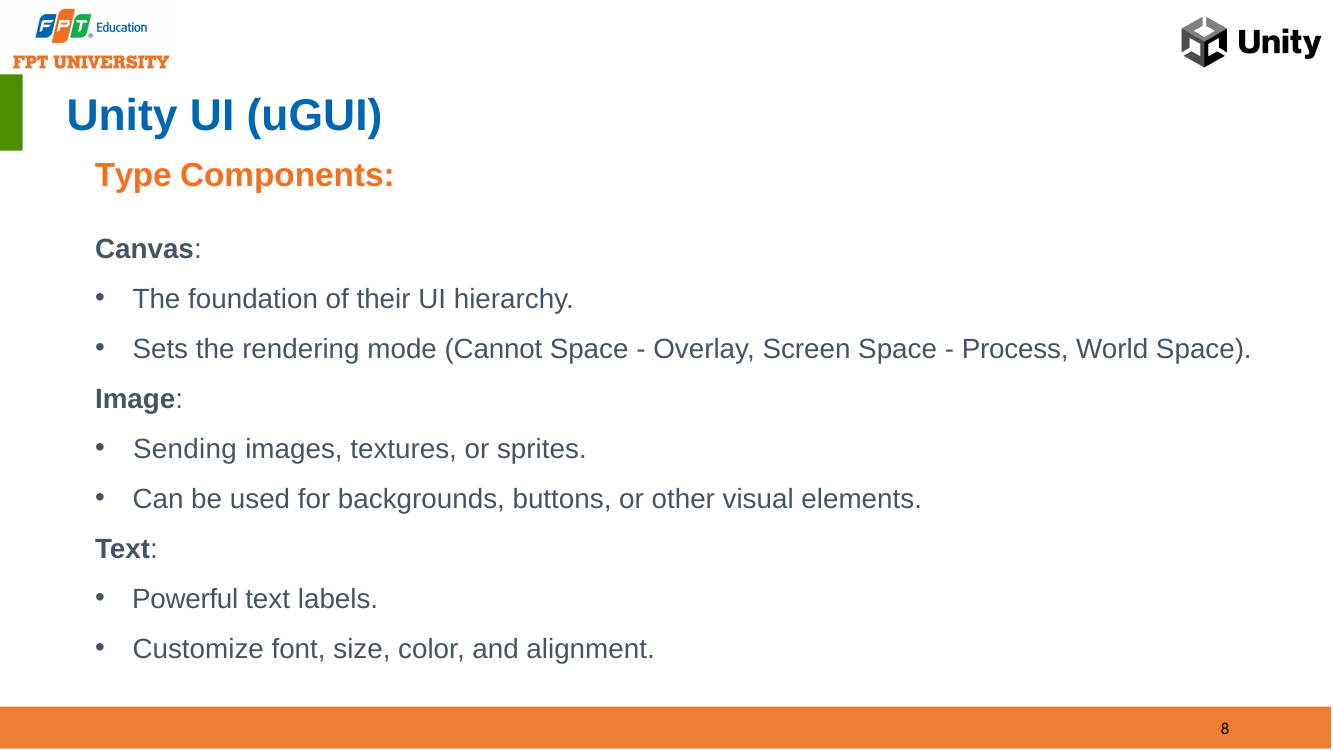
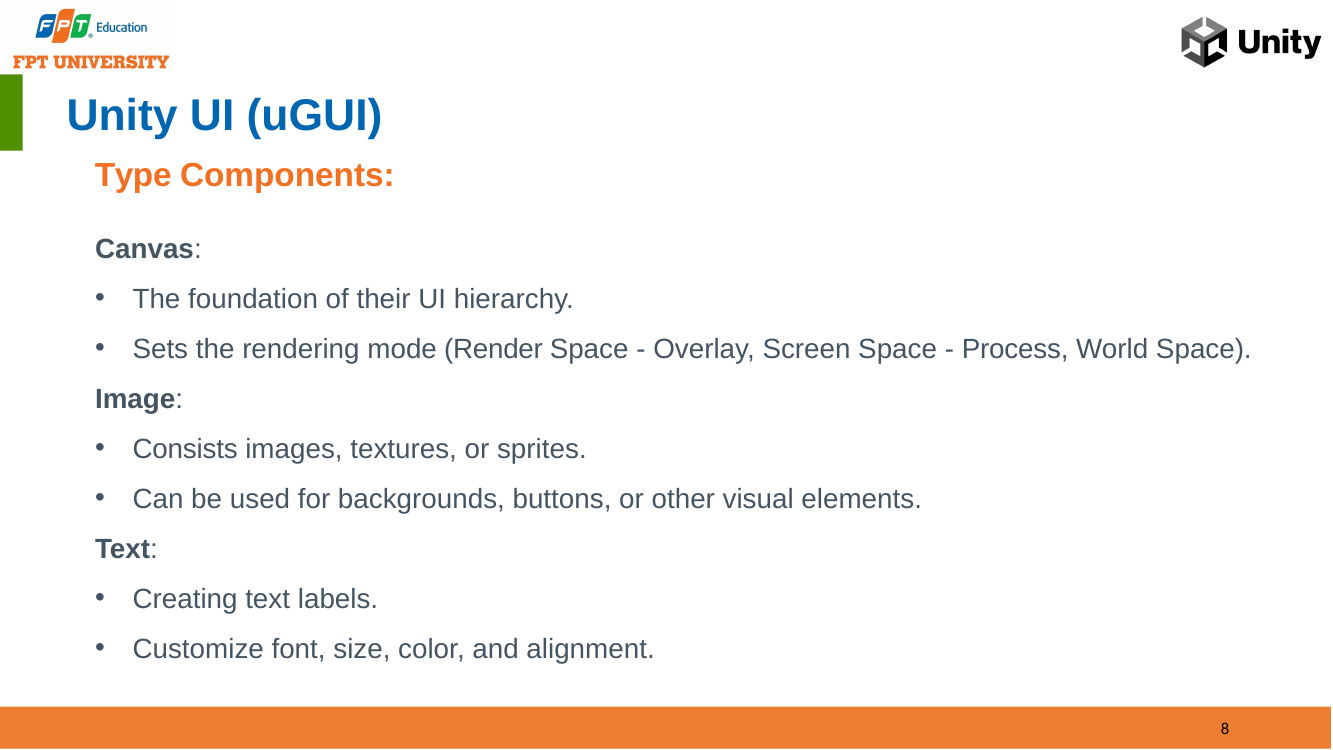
Cannot: Cannot -> Render
Sending: Sending -> Consists
Powerful: Powerful -> Creating
